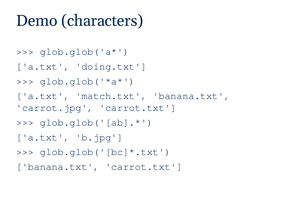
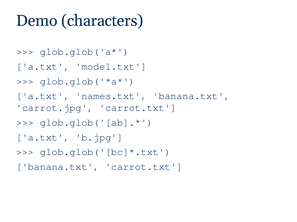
doing.txt: doing.txt -> model.txt
match.txt: match.txt -> names.txt
